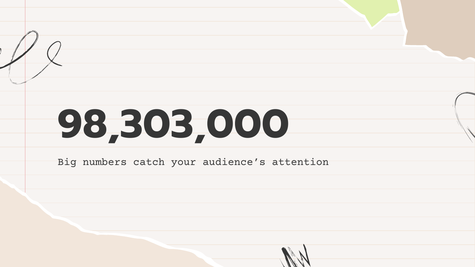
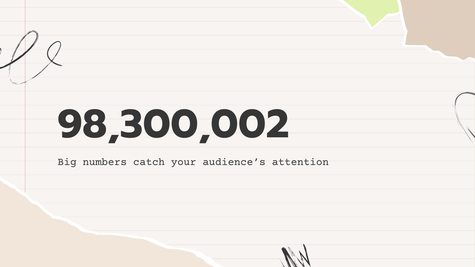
98,303,000: 98,303,000 -> 98,300,002
